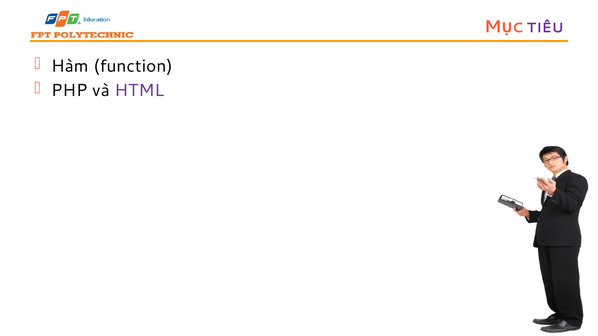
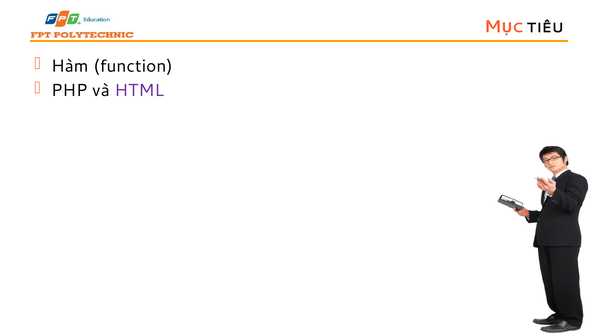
TIÊU colour: purple -> black
